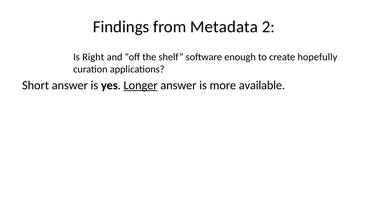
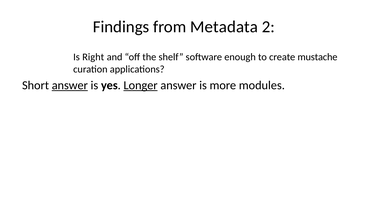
hopefully: hopefully -> mustache
answer at (70, 85) underline: none -> present
available: available -> modules
